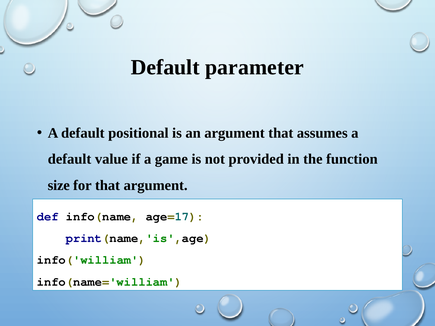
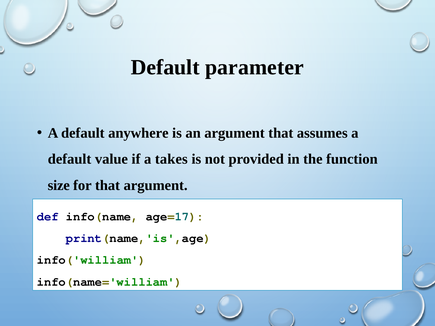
positional: positional -> anywhere
game: game -> takes
